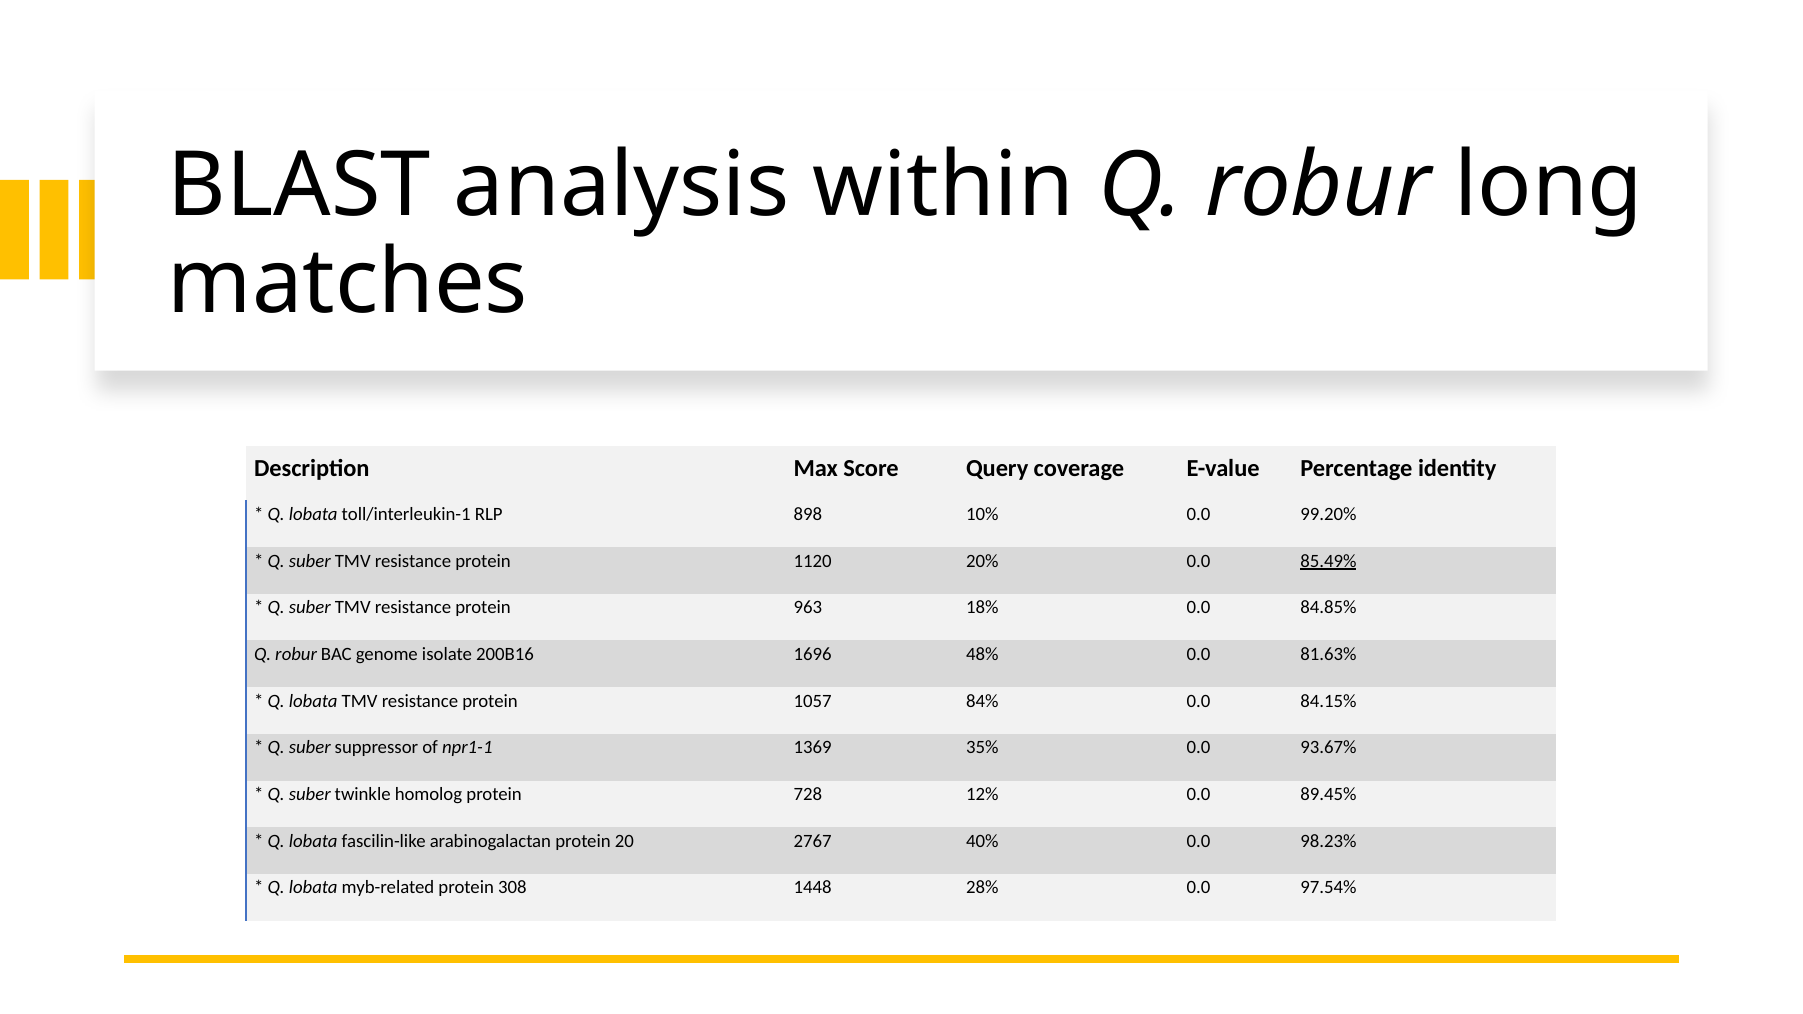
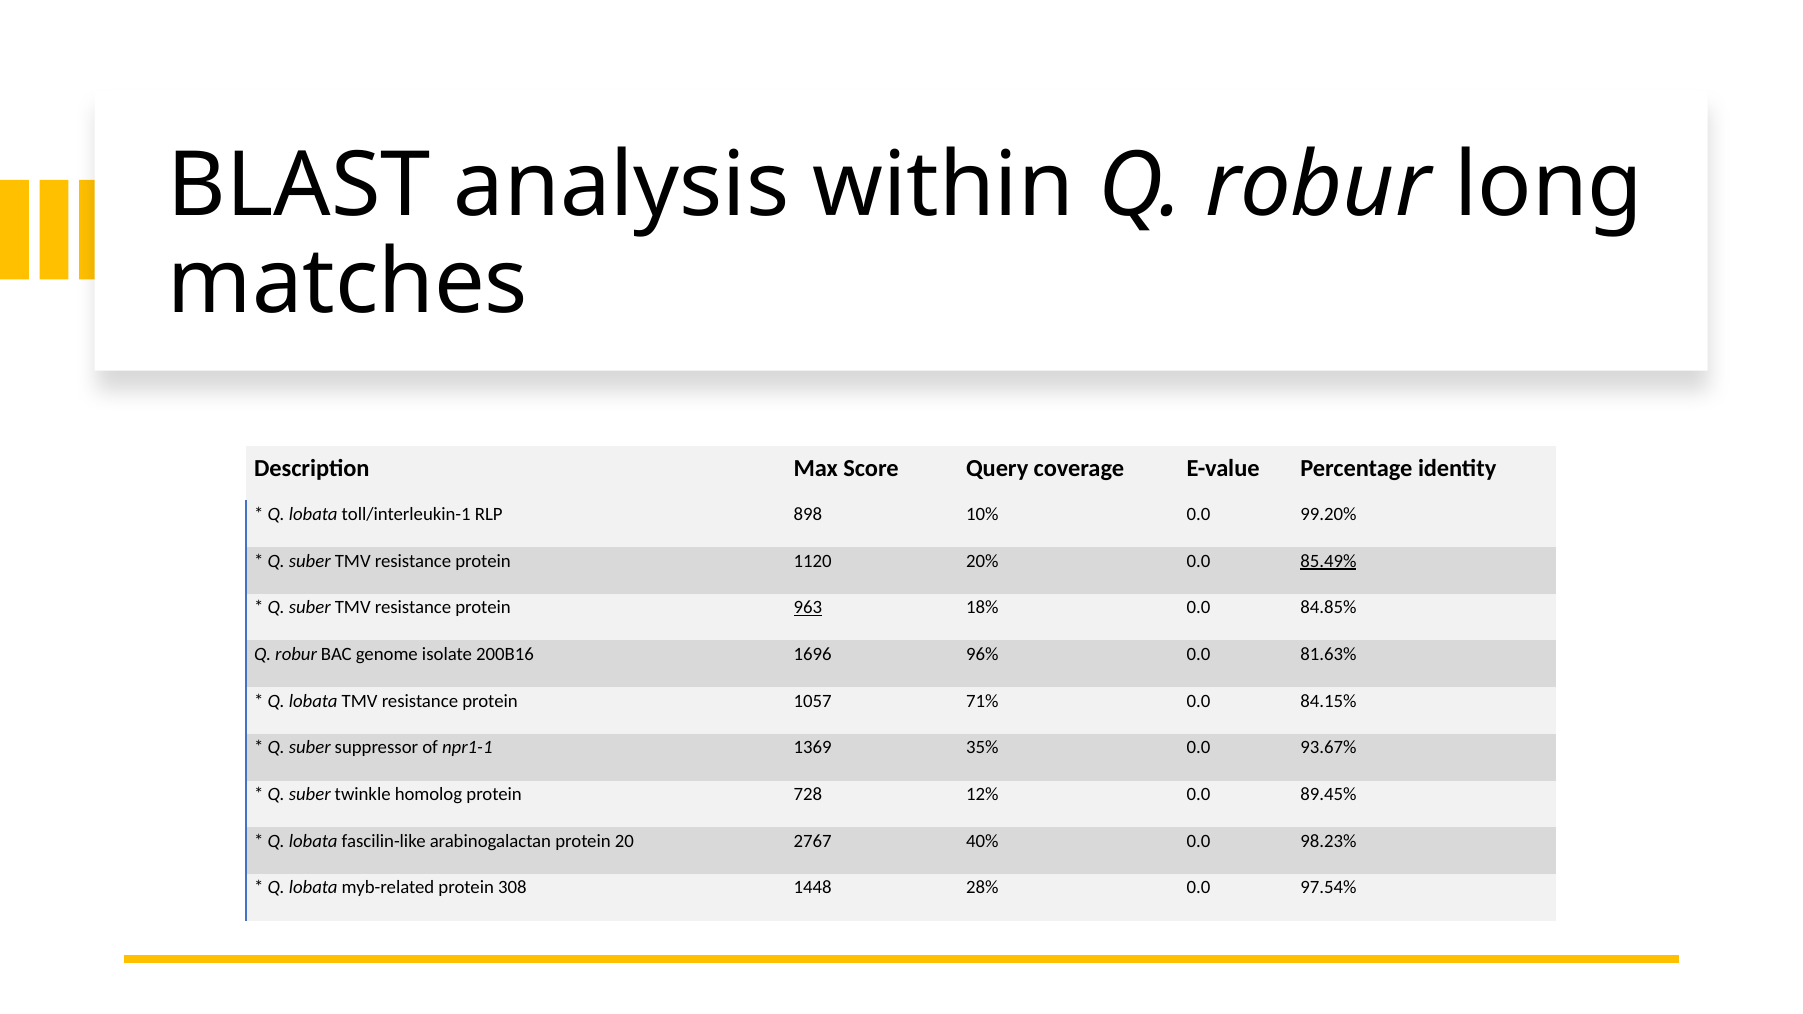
963 underline: none -> present
48%: 48% -> 96%
84%: 84% -> 71%
